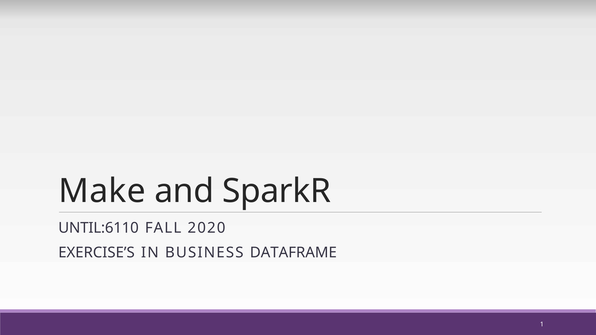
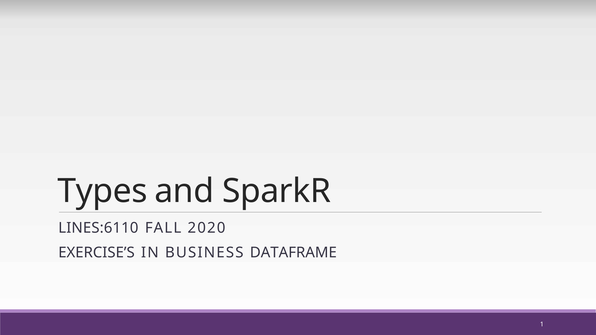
Make: Make -> Types
UNTIL:6110: UNTIL:6110 -> LINES:6110
